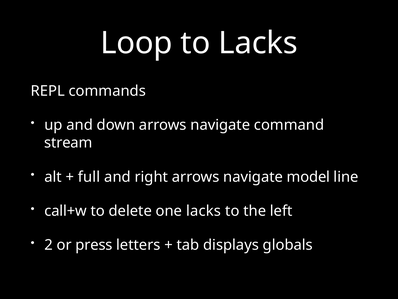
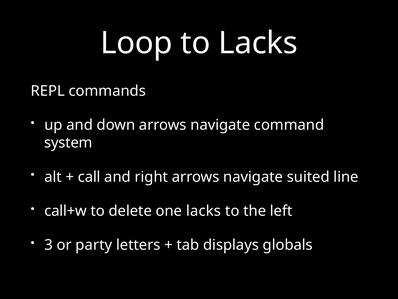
stream: stream -> system
full: full -> call
model: model -> suited
2: 2 -> 3
press: press -> party
